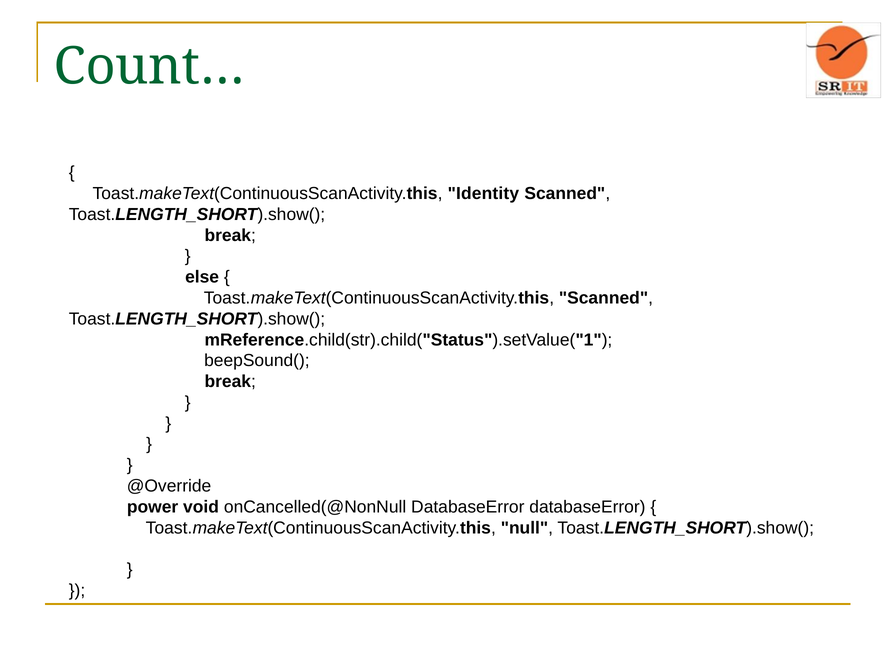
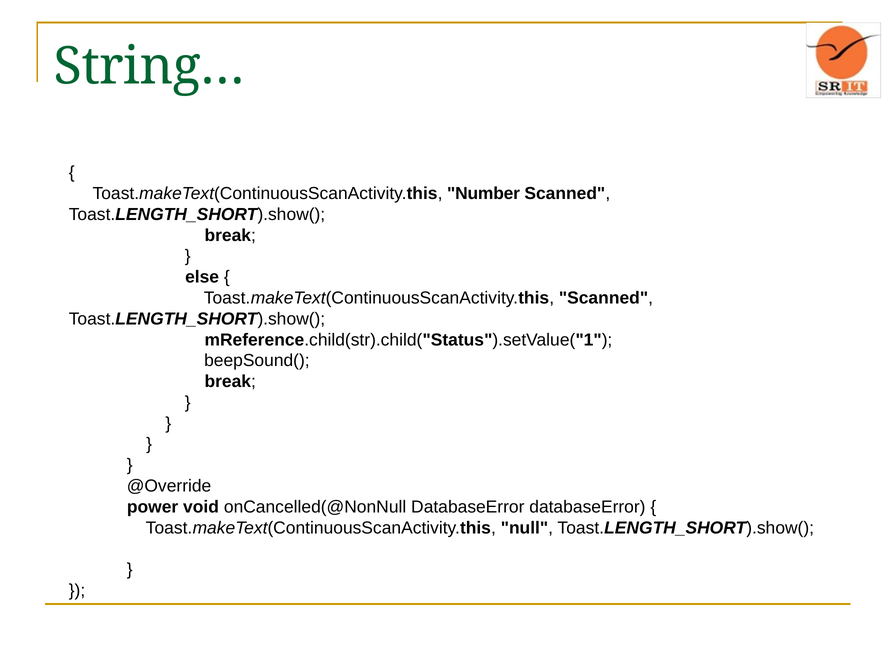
Count…: Count… -> String…
Identity: Identity -> Number
